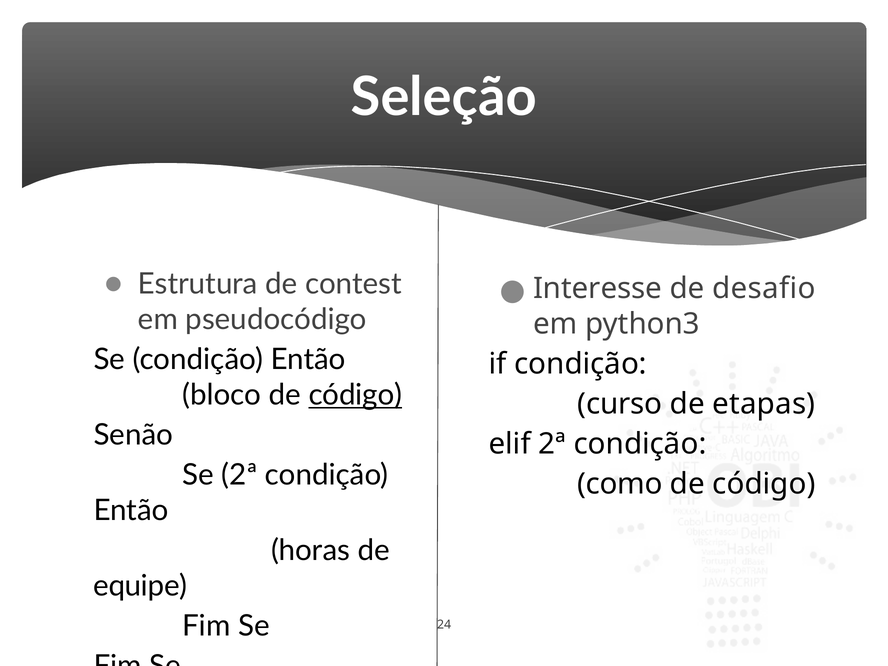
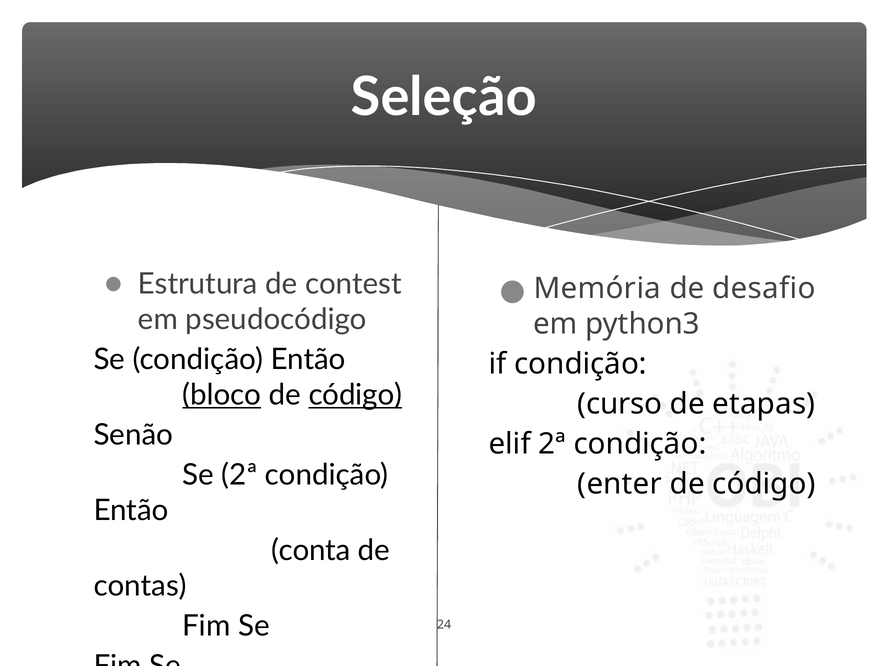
Interesse: Interesse -> Memória
bloco underline: none -> present
como: como -> enter
horas: horas -> conta
equipe: equipe -> contas
